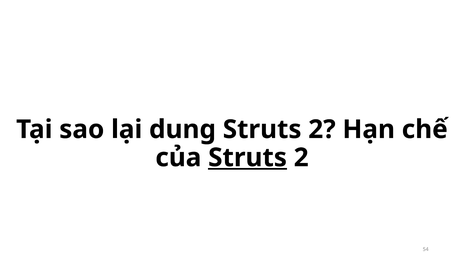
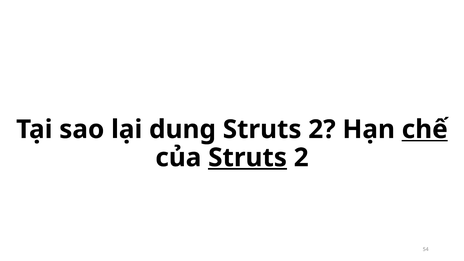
chế underline: none -> present
